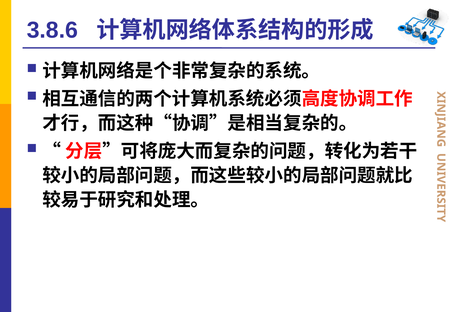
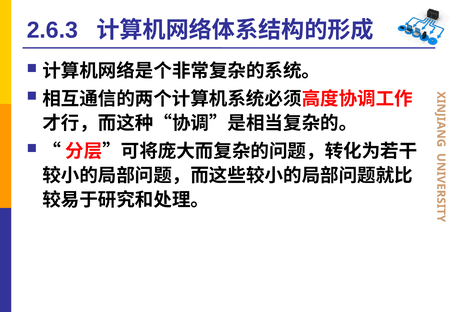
3.8.6: 3.8.6 -> 2.6.3
